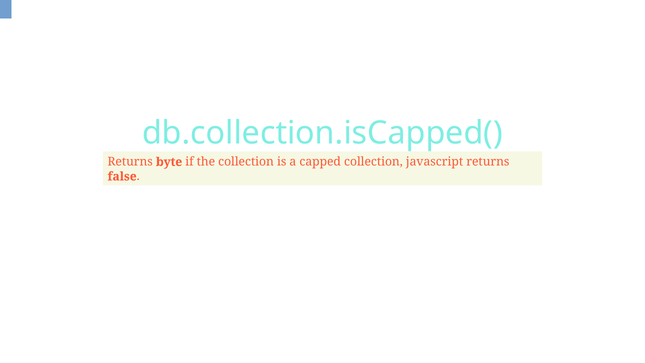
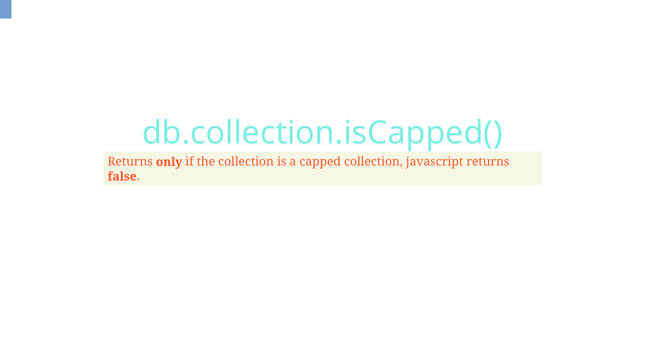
byte: byte -> only
